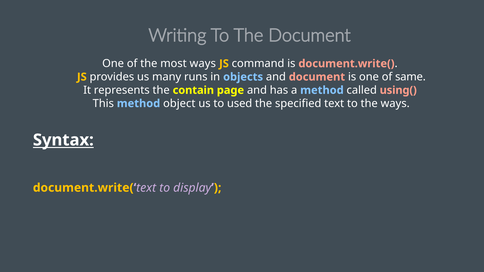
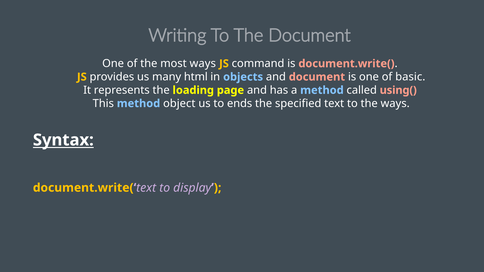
runs: runs -> html
same: same -> basic
contain: contain -> loading
used: used -> ends
